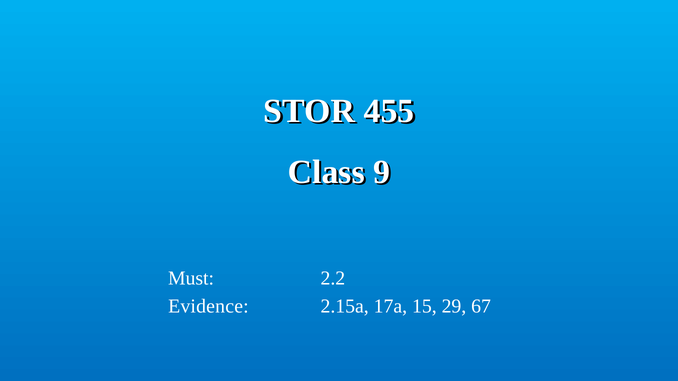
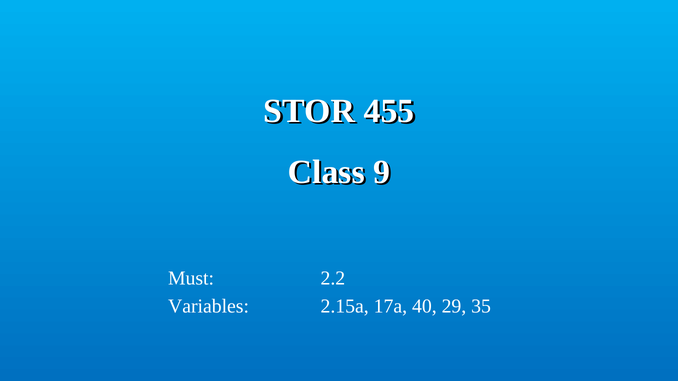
Evidence: Evidence -> Variables
15: 15 -> 40
67: 67 -> 35
